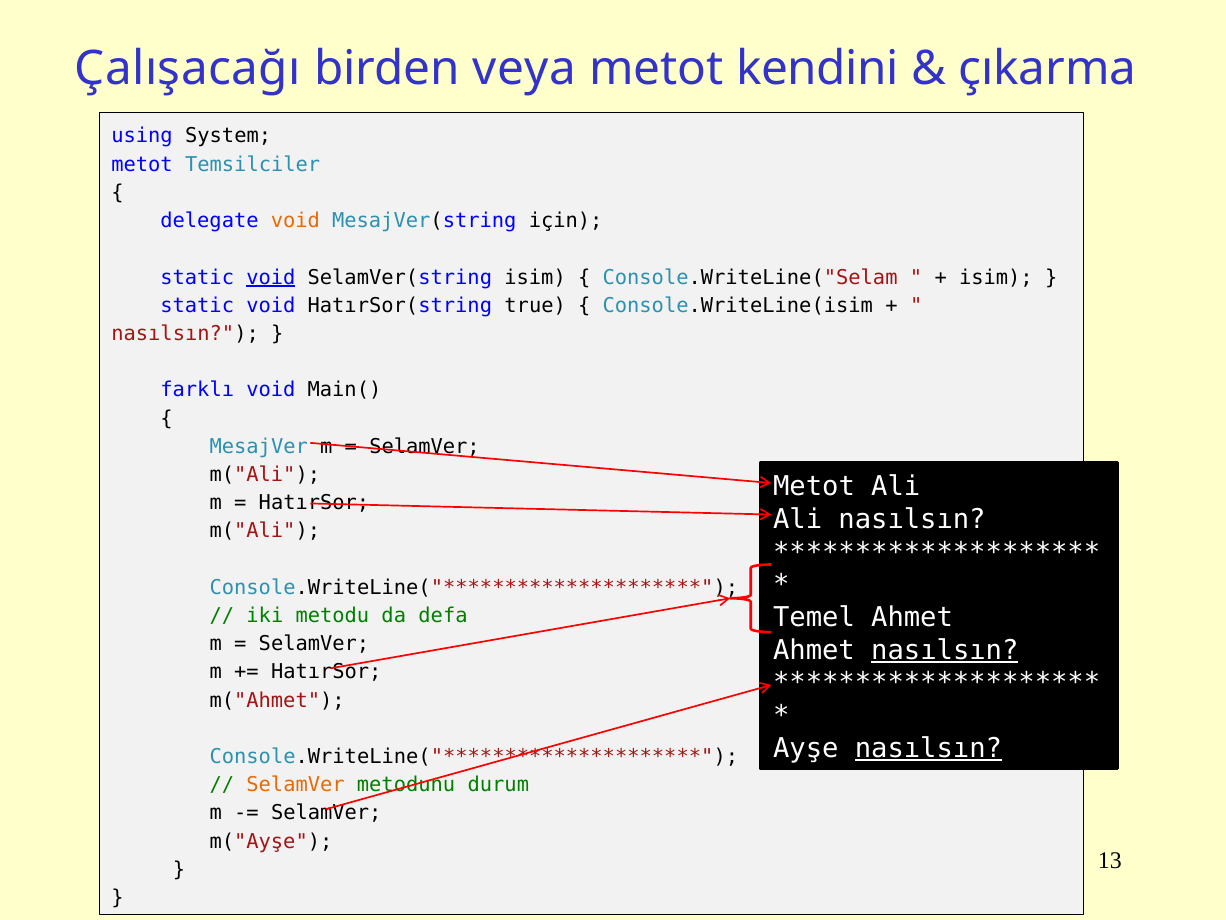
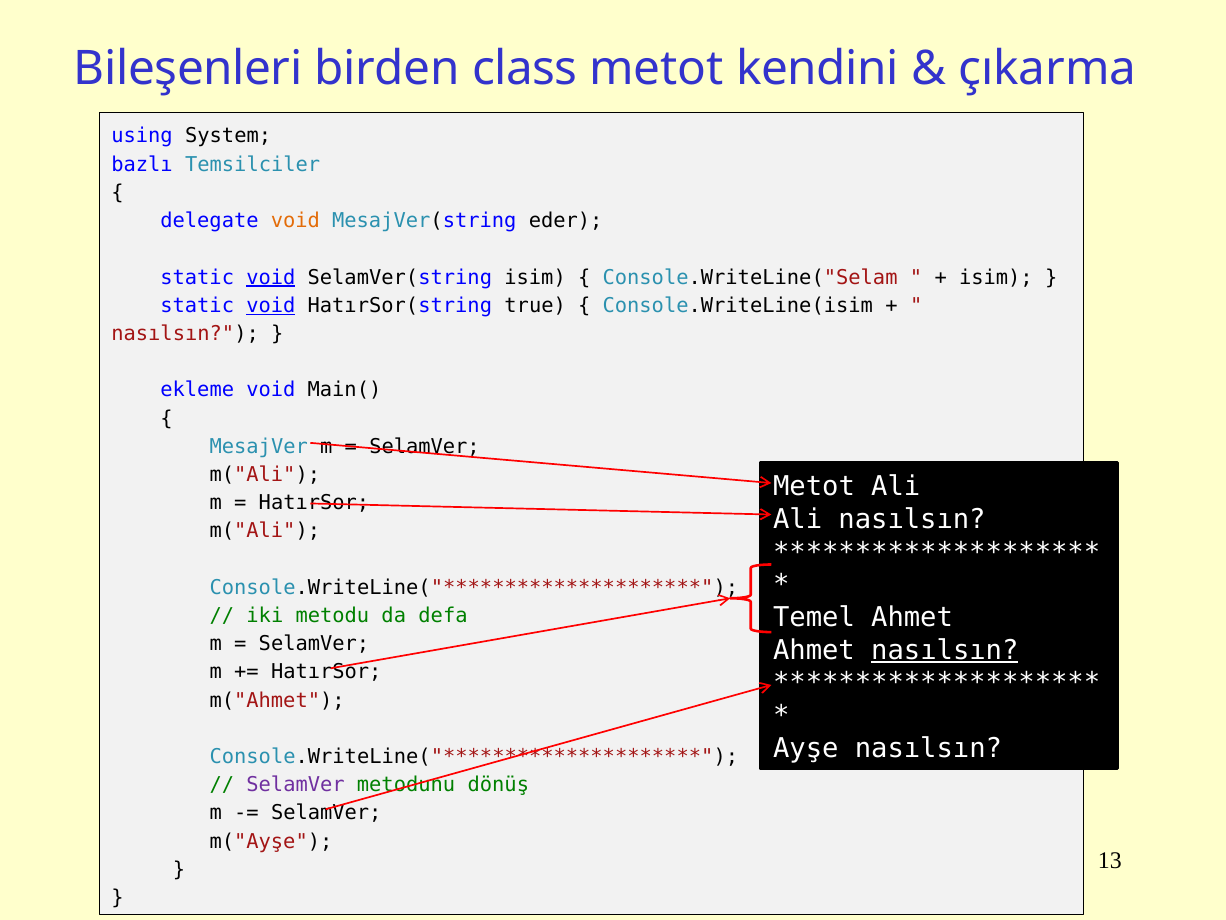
Çalışacağı: Çalışacağı -> Bileşenleri
veya: veya -> class
metot at (142, 164): metot -> bazlı
için: için -> eder
void at (271, 305) underline: none -> present
farklı: farklı -> ekleme
nasılsın at (928, 748) underline: present -> none
SelamVer at (296, 785) colour: orange -> purple
durum: durum -> dönüş
